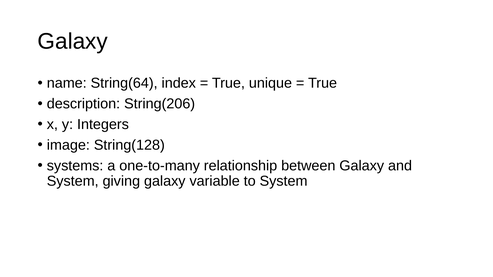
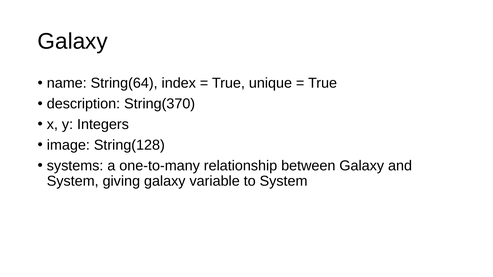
String(206: String(206 -> String(370
